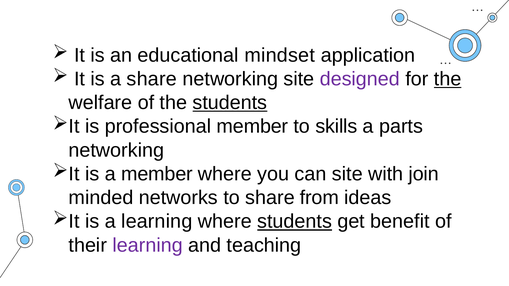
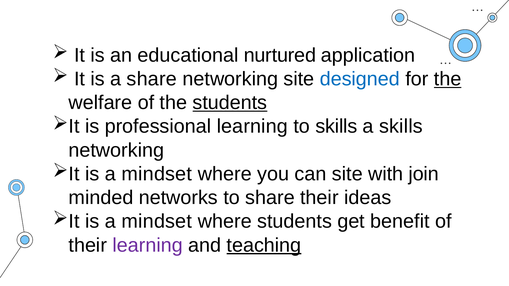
mindset: mindset -> nurtured
designed colour: purple -> blue
professional member: member -> learning
a parts: parts -> skills
member at (157, 174): member -> mindset
share from: from -> their
learning at (157, 222): learning -> mindset
students at (295, 222) underline: present -> none
teaching underline: none -> present
